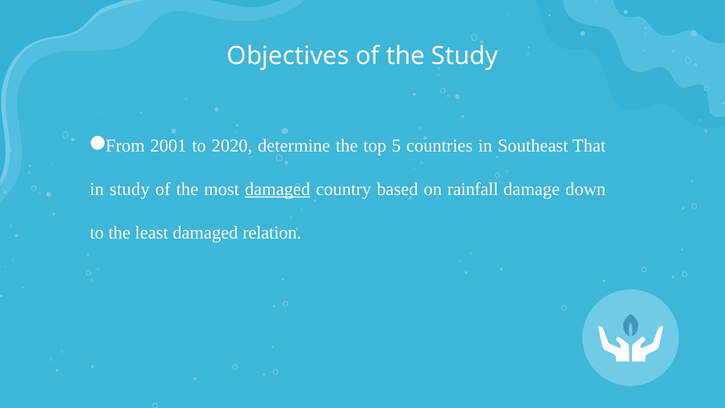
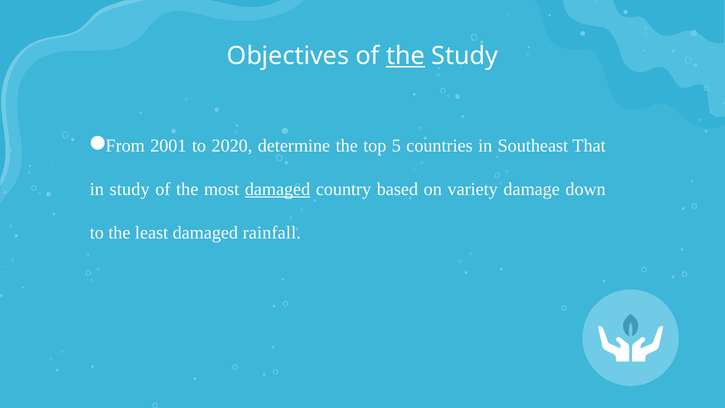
the at (406, 56) underline: none -> present
rainfall: rainfall -> variety
relation: relation -> rainfall
